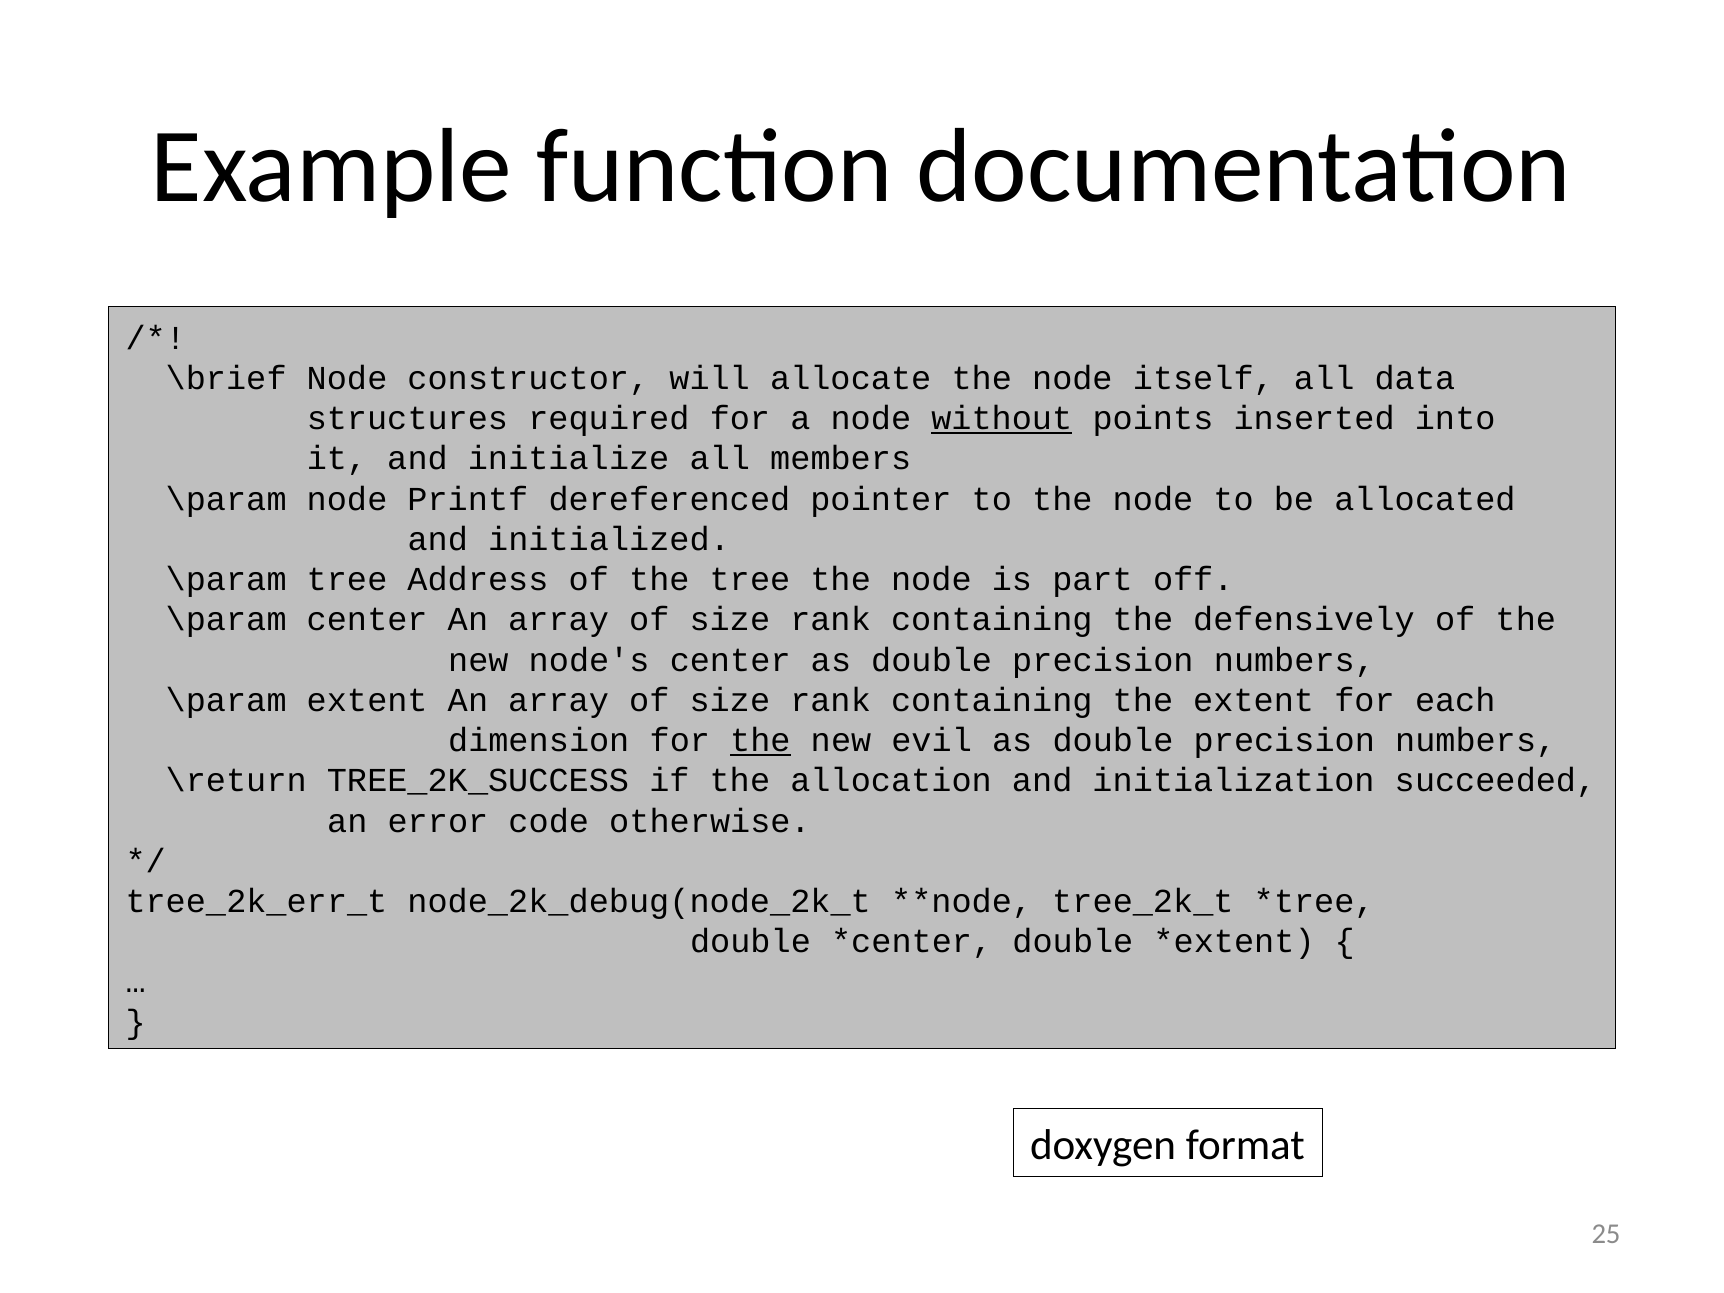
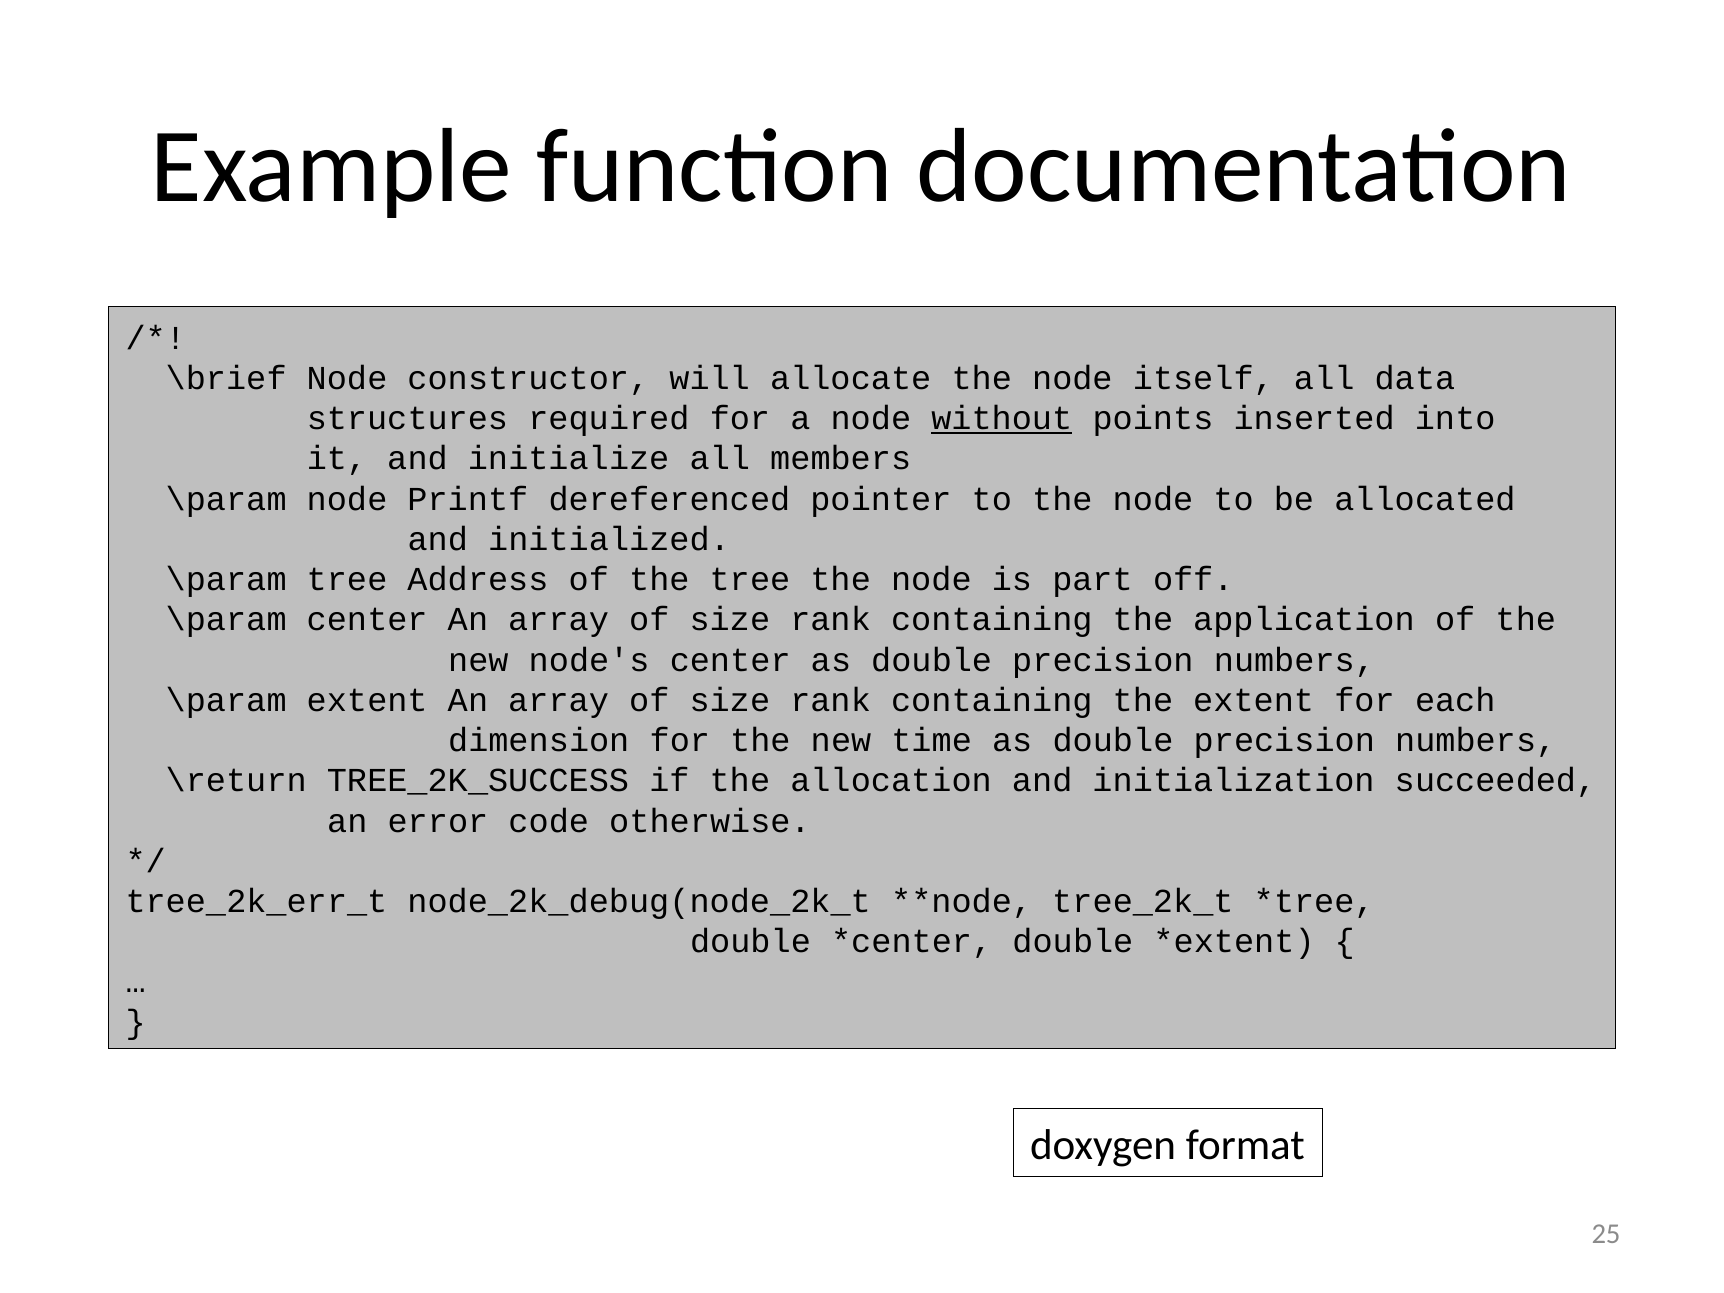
defensively: defensively -> application
the at (760, 740) underline: present -> none
evil: evil -> time
